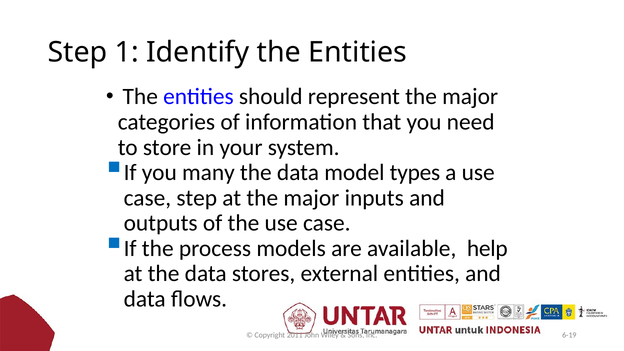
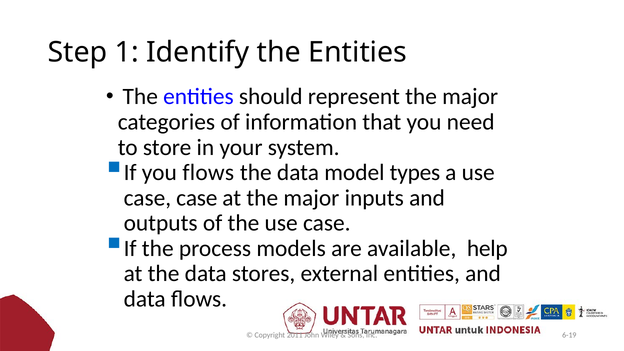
you many: many -> flows
case step: step -> case
